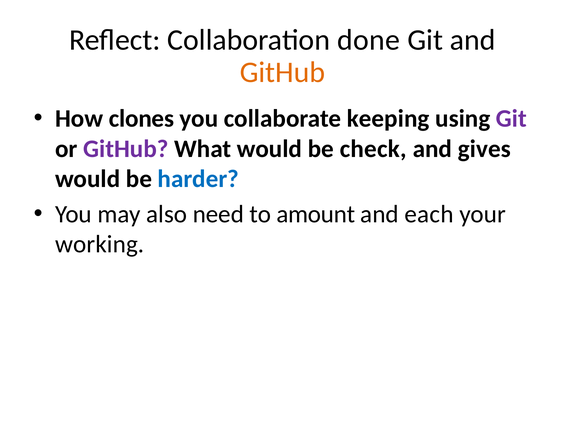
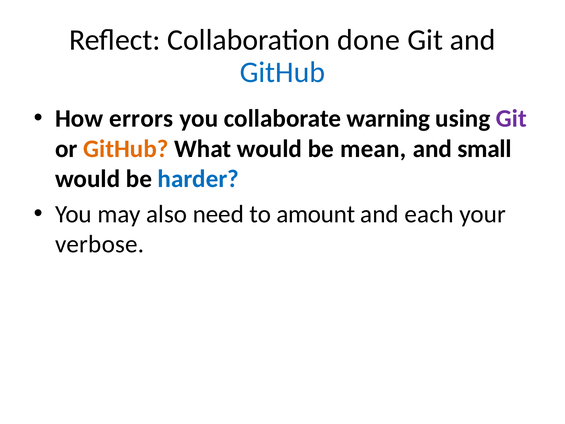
GitHub at (282, 72) colour: orange -> blue
clones: clones -> errors
keeping: keeping -> warning
GitHub at (126, 149) colour: purple -> orange
check: check -> mean
gives: gives -> small
working: working -> verbose
